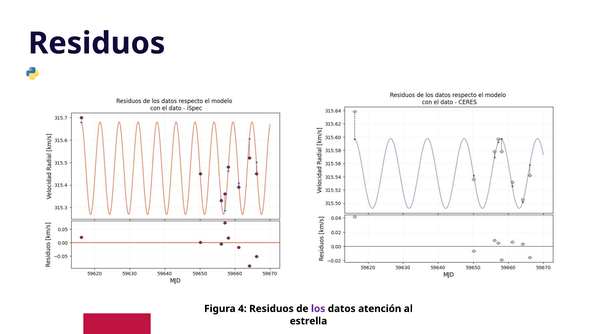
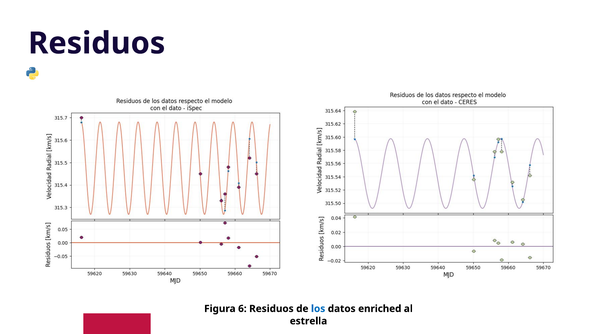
4: 4 -> 6
los colour: purple -> blue
atención: atención -> enriched
